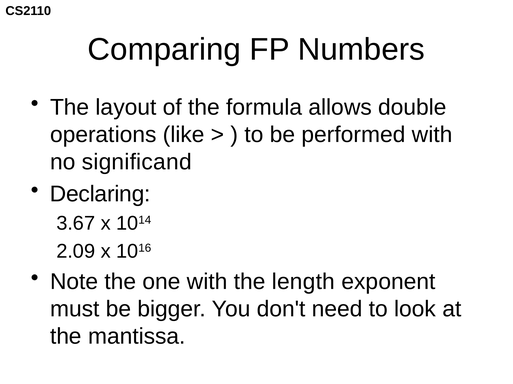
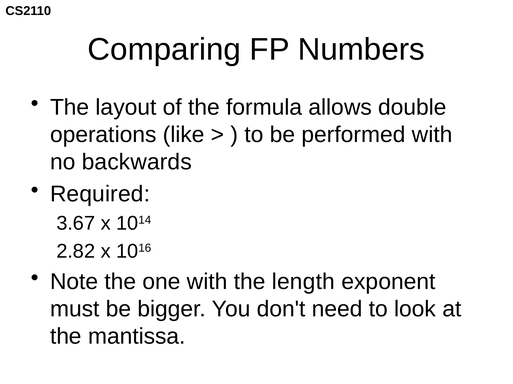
significand: significand -> backwards
Declaring: Declaring -> Required
2.09: 2.09 -> 2.82
